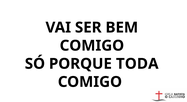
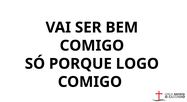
TODA: TODA -> LOGO
